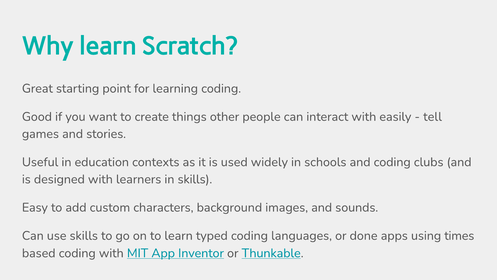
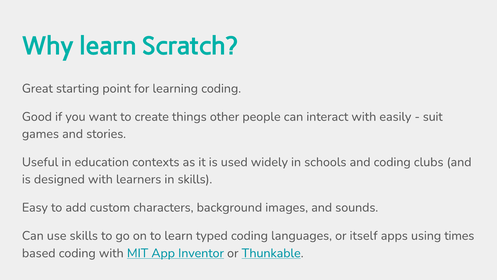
tell: tell -> suit
done: done -> itself
